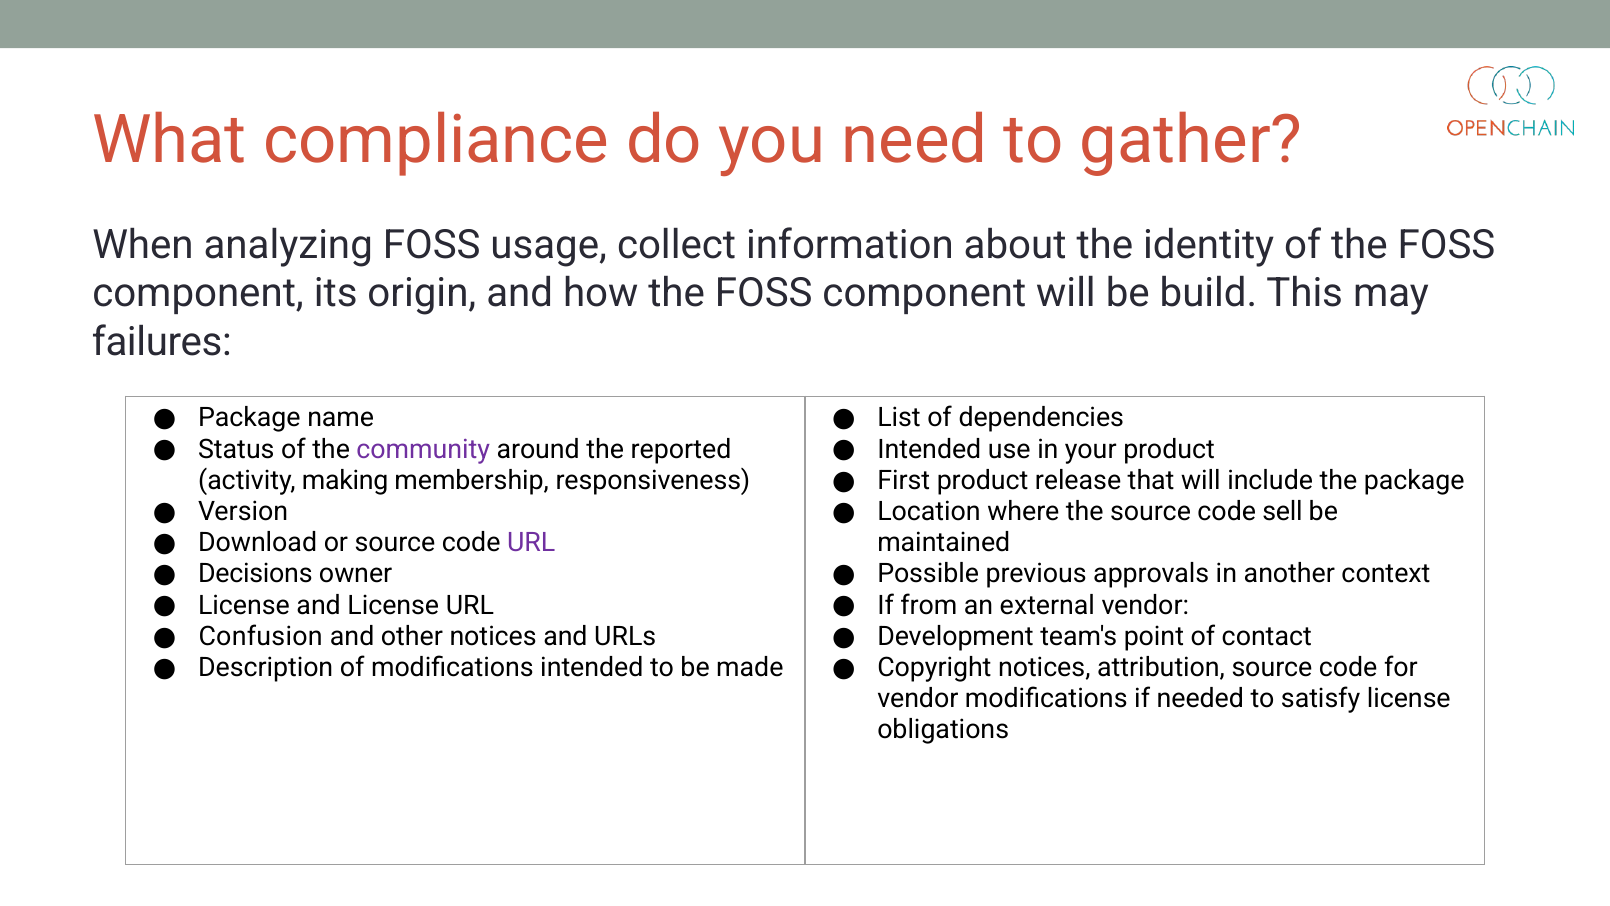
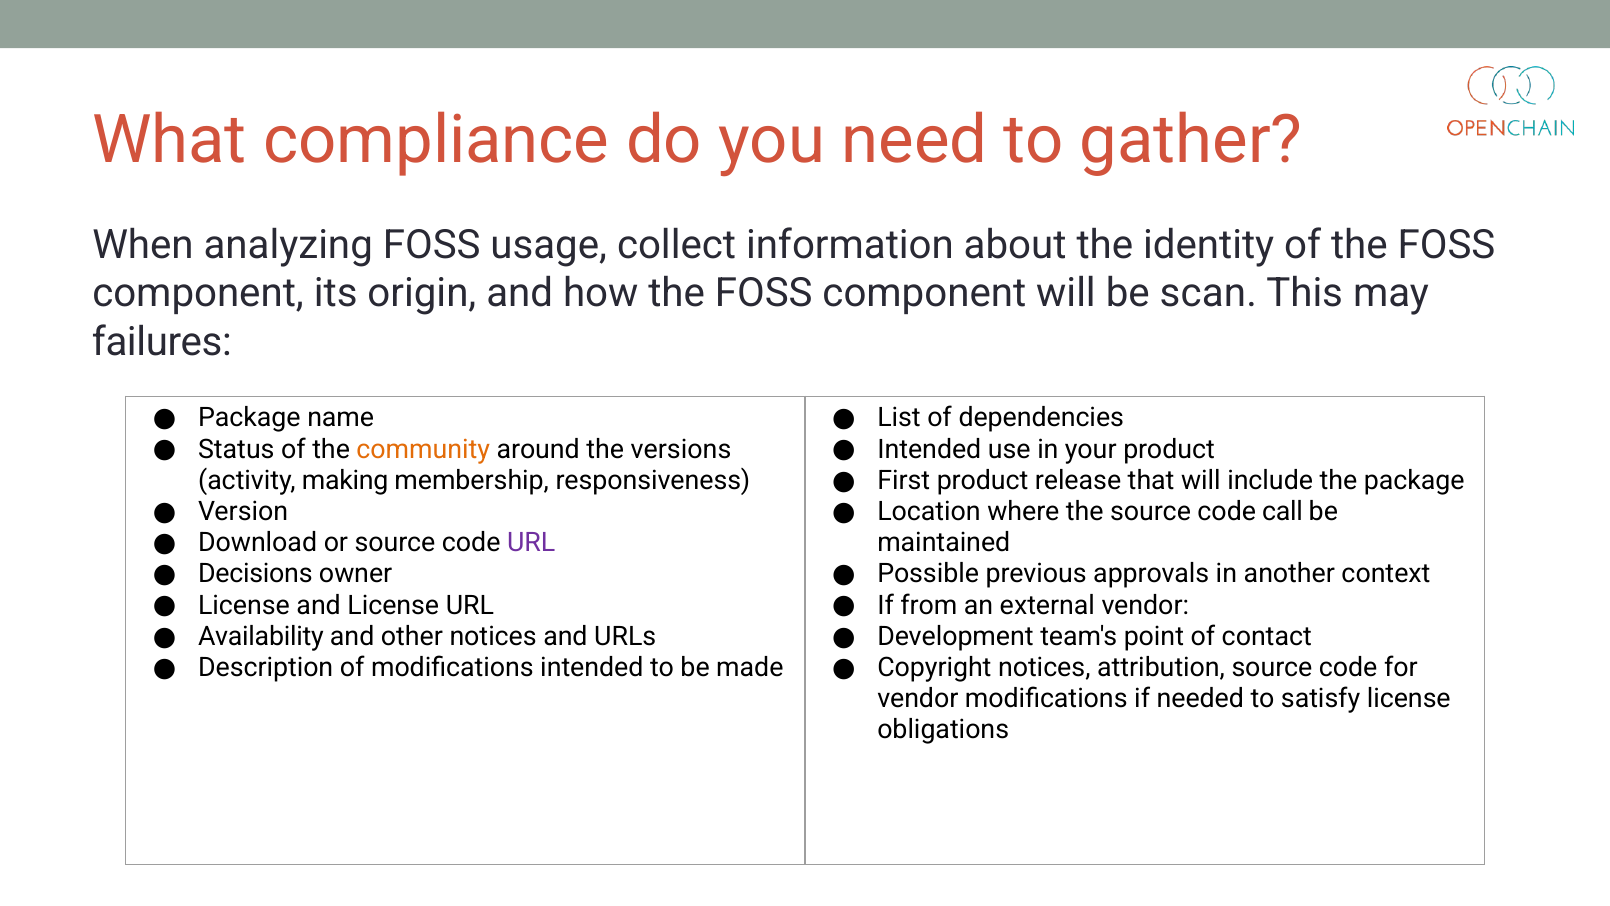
build: build -> scan
community colour: purple -> orange
reported: reported -> versions
sell: sell -> call
Confusion: Confusion -> Availability
